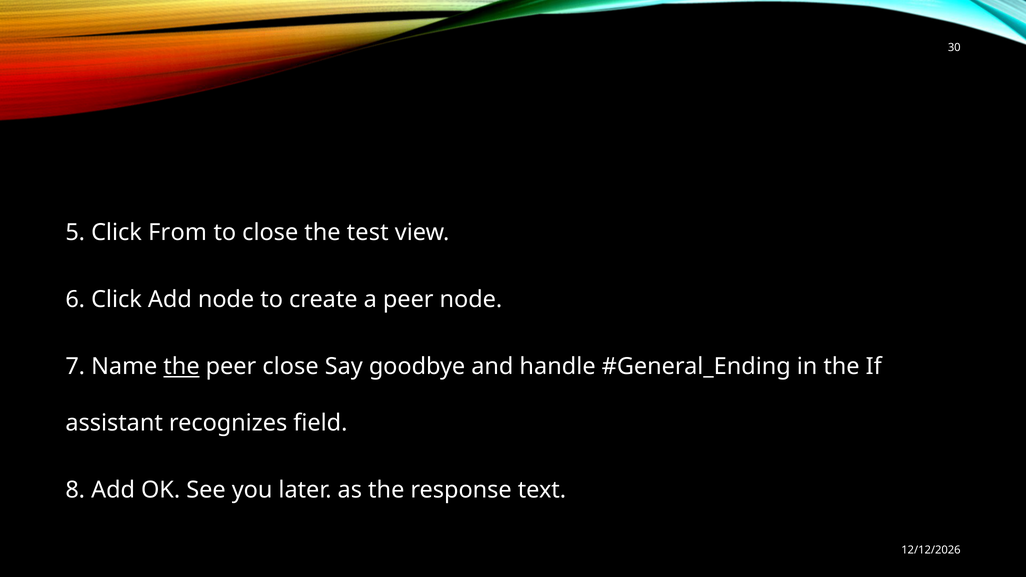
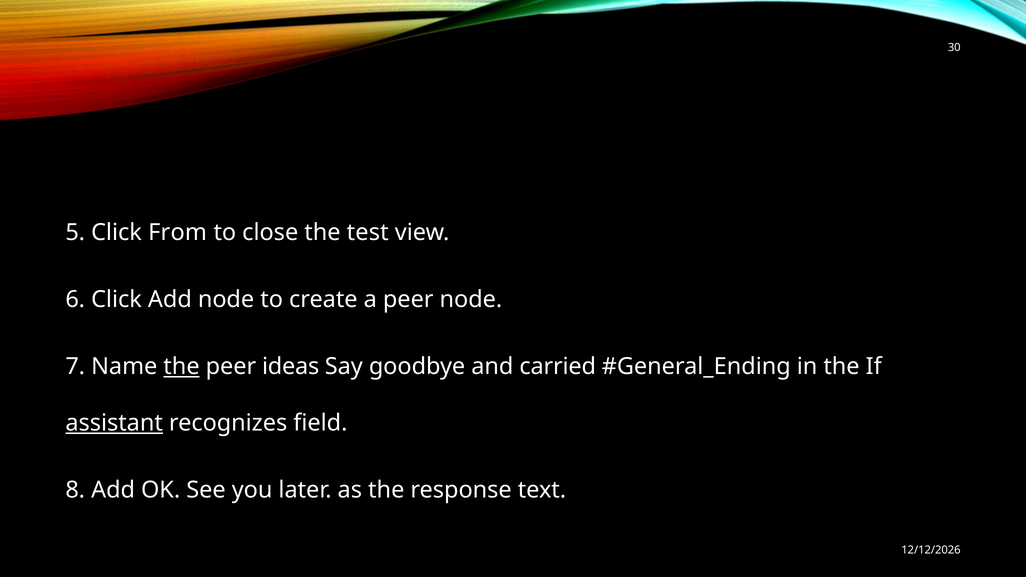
peer close: close -> ideas
handle: handle -> carried
assistant underline: none -> present
